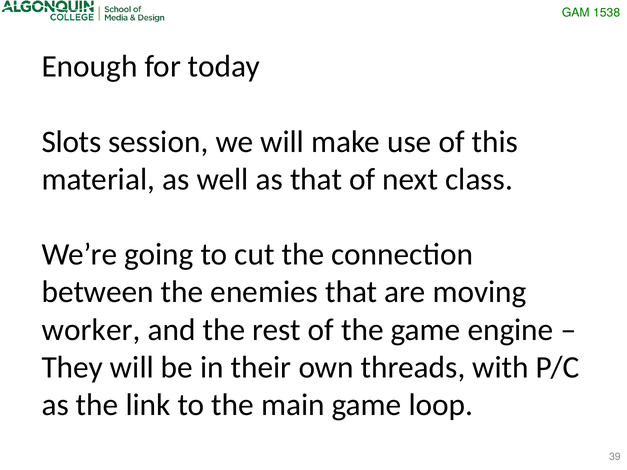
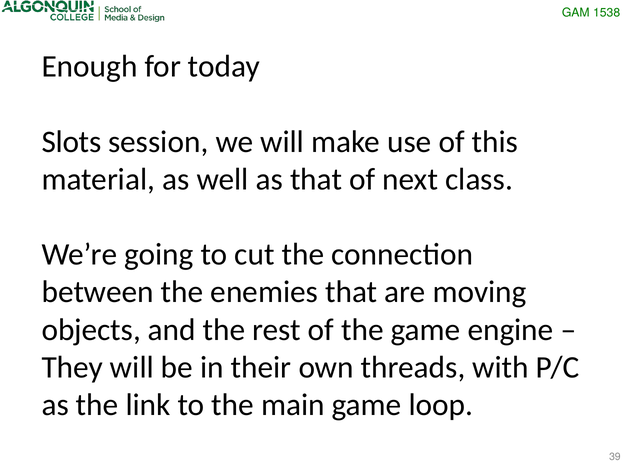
worker: worker -> objects
